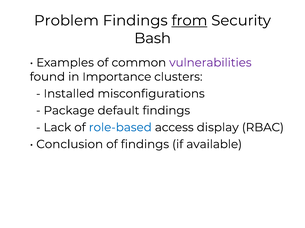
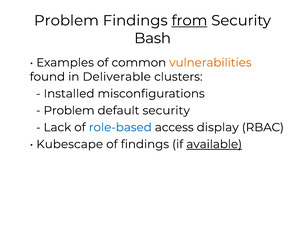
vulnerabilities colour: purple -> orange
Importance: Importance -> Deliverable
Package at (69, 111): Package -> Problem
default findings: findings -> security
Conclusion: Conclusion -> Kubescape
available underline: none -> present
